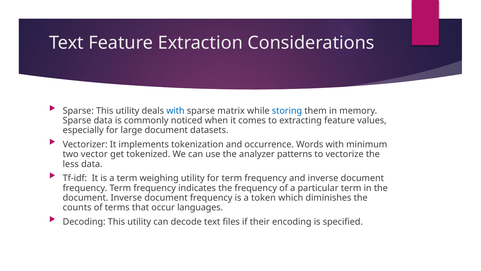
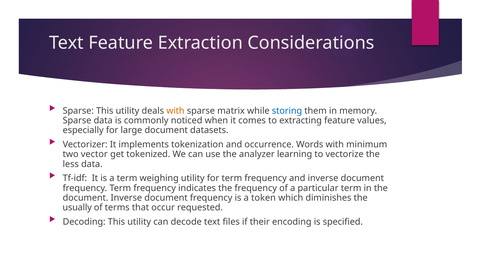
with at (175, 111) colour: blue -> orange
patterns: patterns -> learning
counts: counts -> usually
languages: languages -> requested
